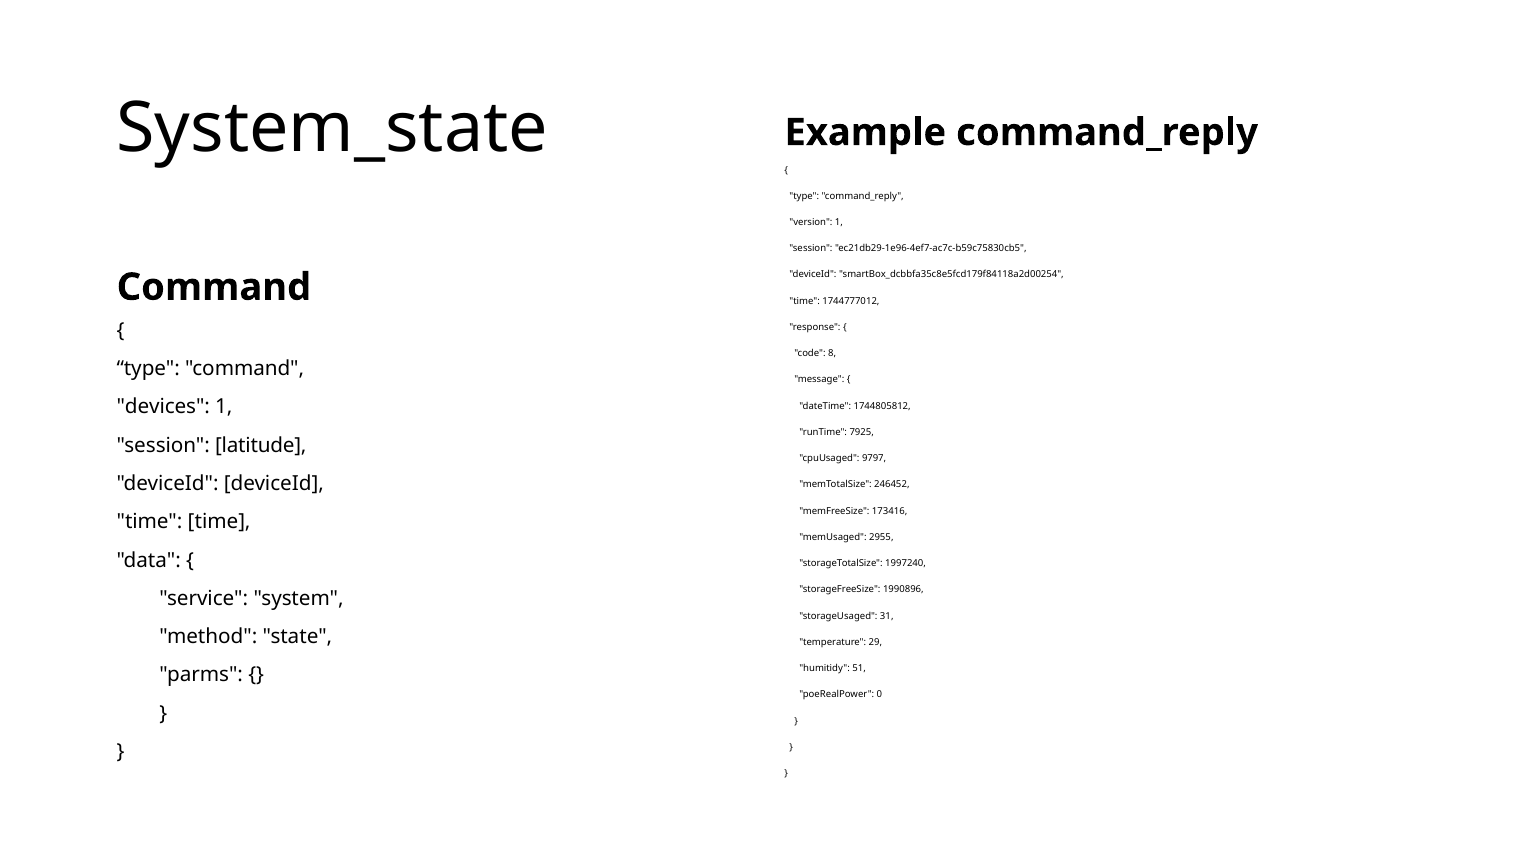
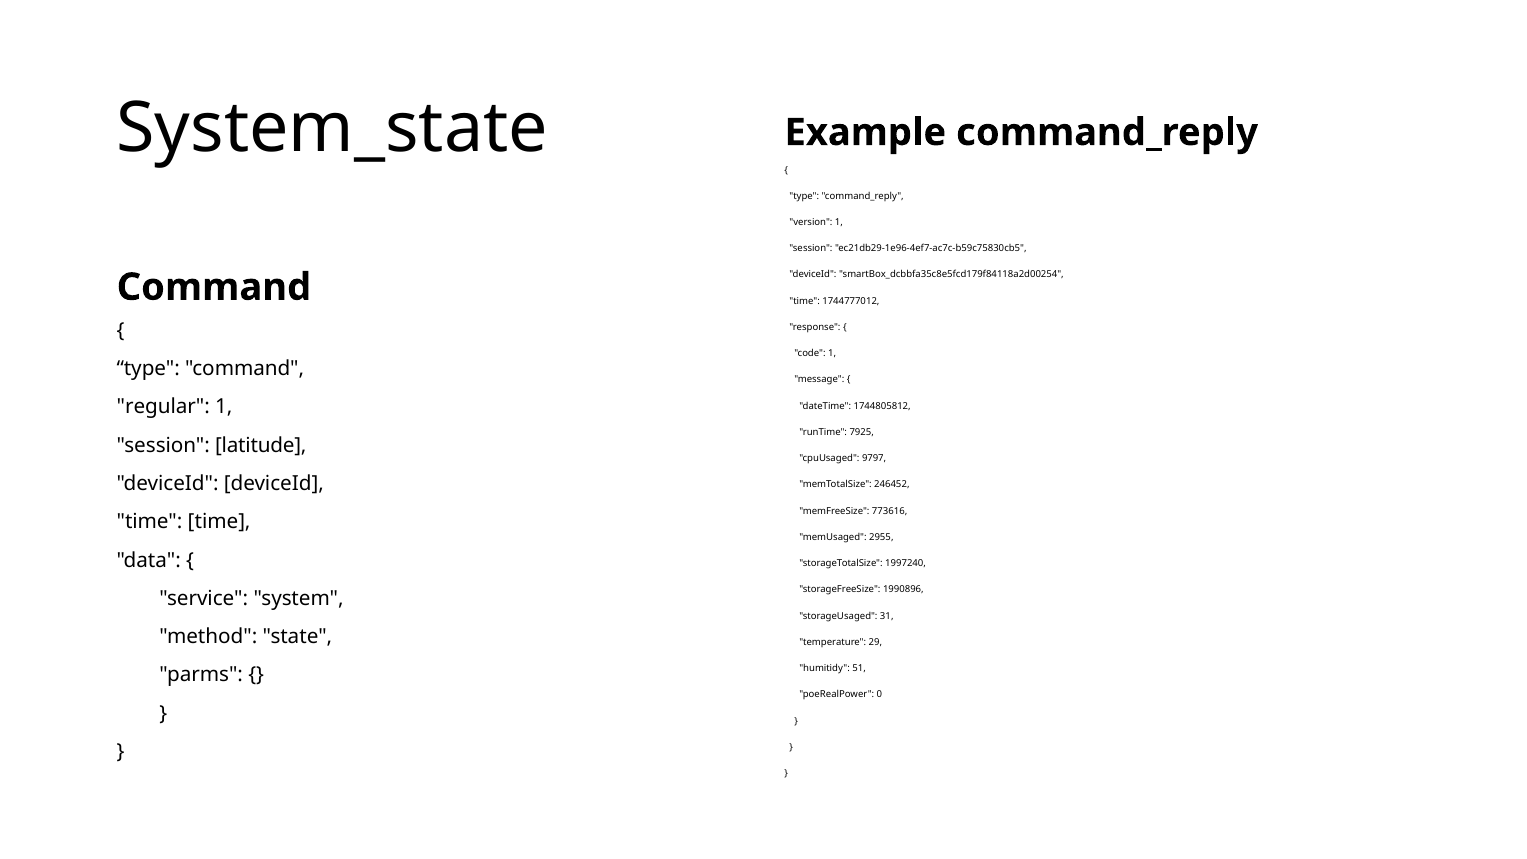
code 8: 8 -> 1
devices: devices -> regular
173416: 173416 -> 773616
